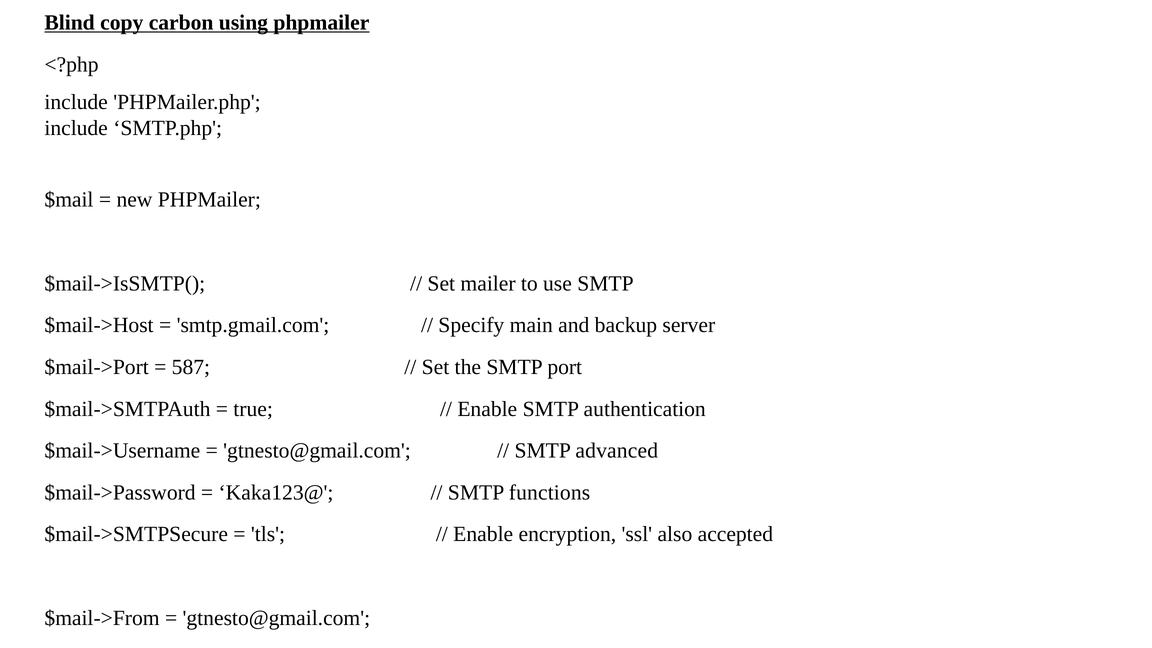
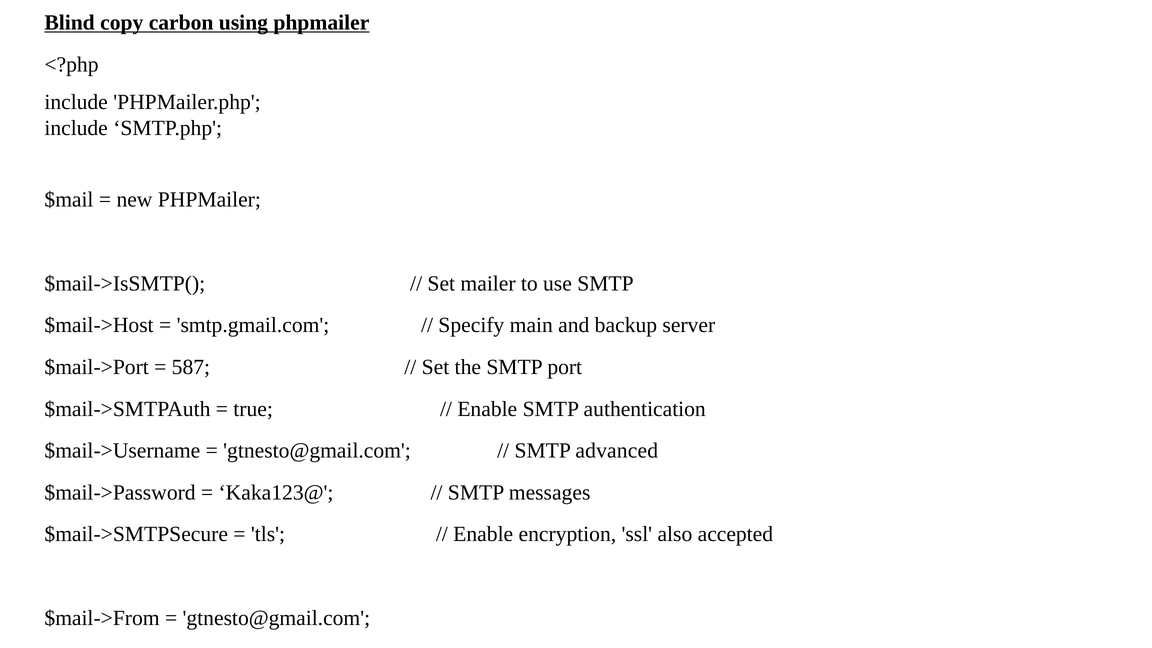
functions: functions -> messages
